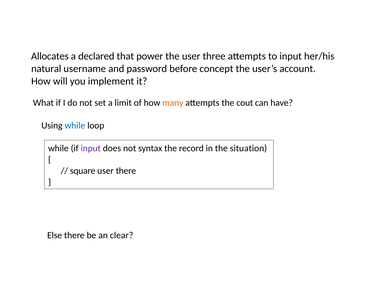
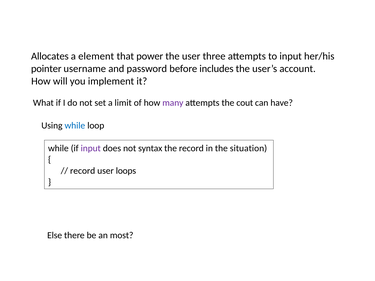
declared: declared -> element
natural: natural -> pointer
concept: concept -> includes
many colour: orange -> purple
square at (83, 171): square -> record
user there: there -> loops
clear: clear -> most
